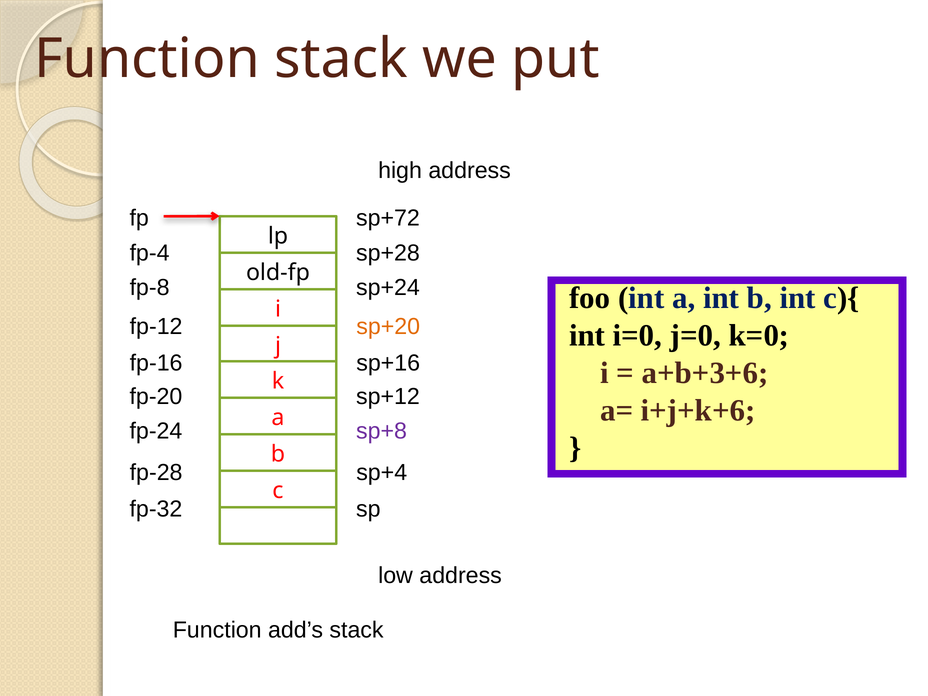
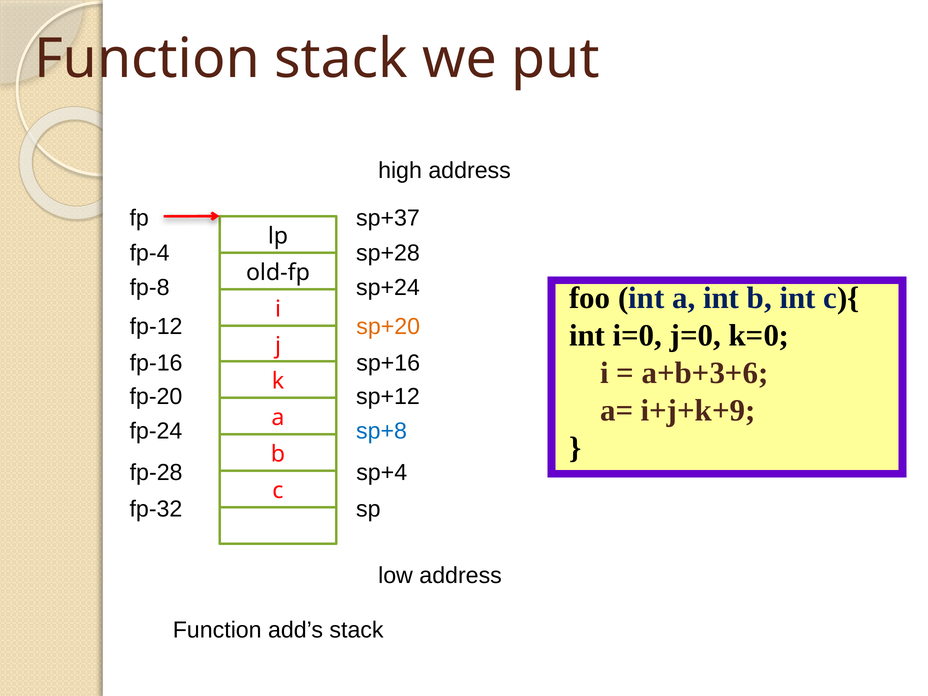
sp+72: sp+72 -> sp+37
i+j+k+6: i+j+k+6 -> i+j+k+9
sp+8 colour: purple -> blue
